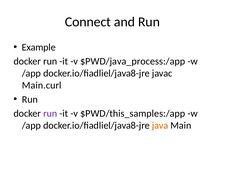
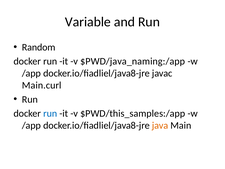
Connect: Connect -> Variable
Example: Example -> Random
$PWD/java_process:/app: $PWD/java_process:/app -> $PWD/java_naming:/app
run at (50, 113) colour: purple -> blue
